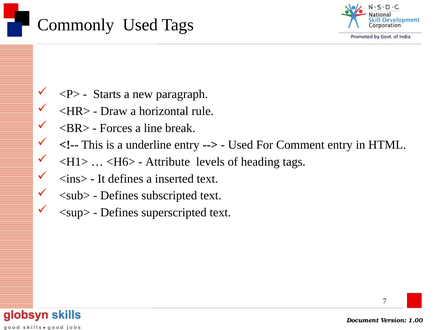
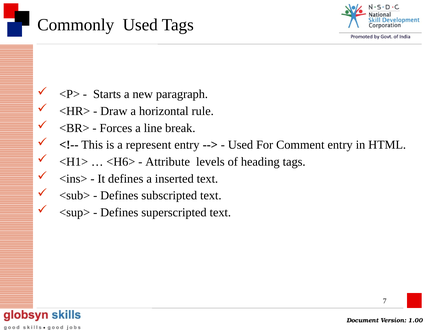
underline: underline -> represent
